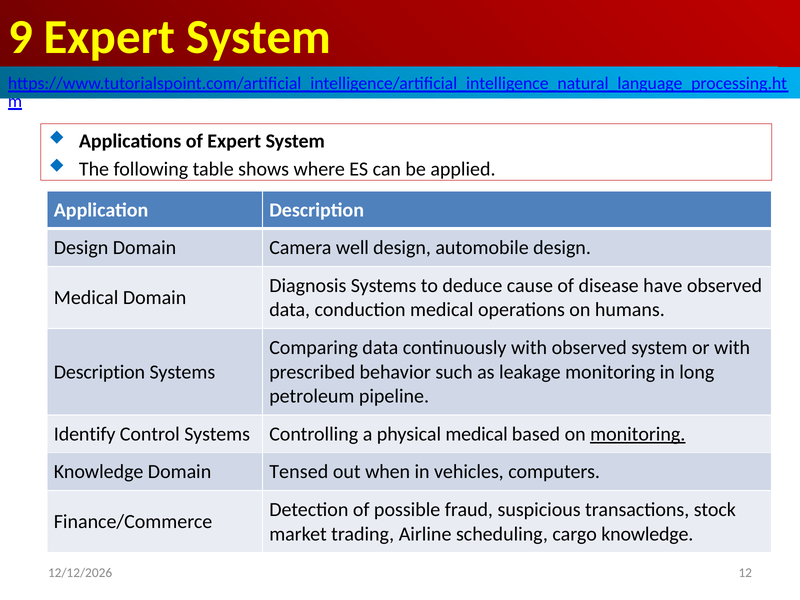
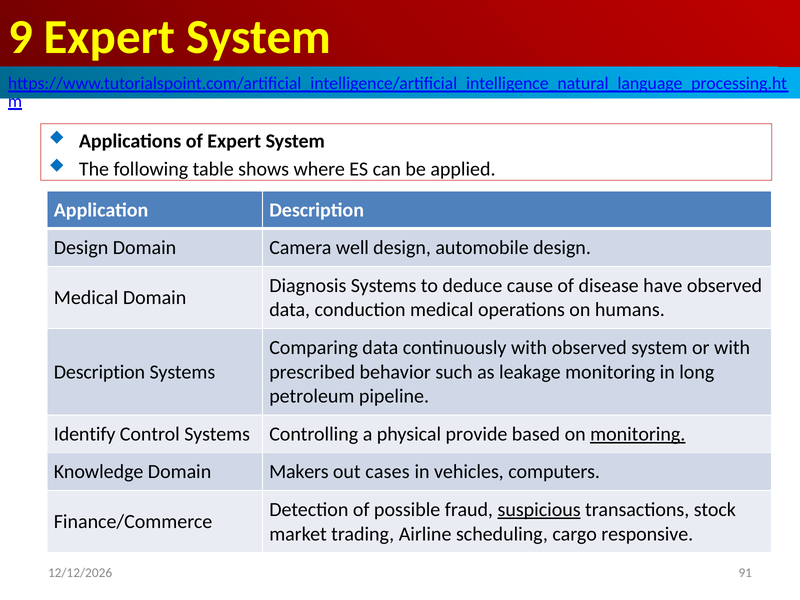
physical medical: medical -> provide
Tensed: Tensed -> Makers
when: when -> cases
suspicious underline: none -> present
cargo knowledge: knowledge -> responsive
12: 12 -> 91
